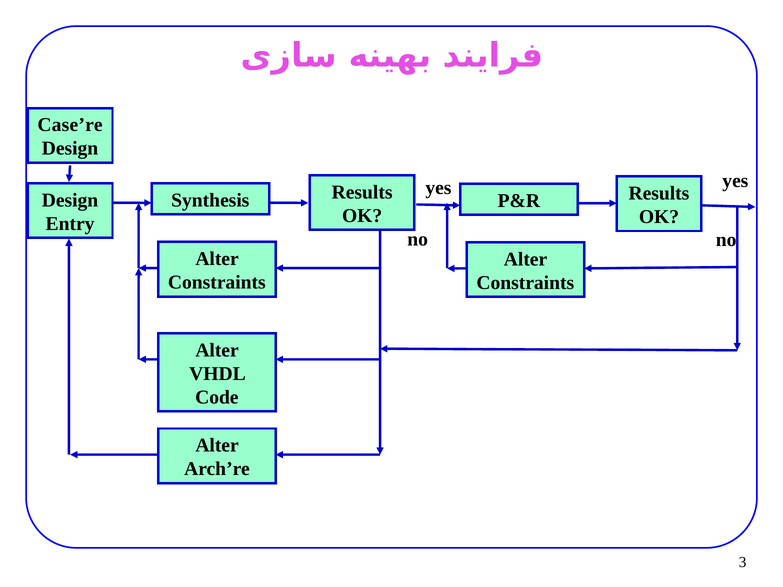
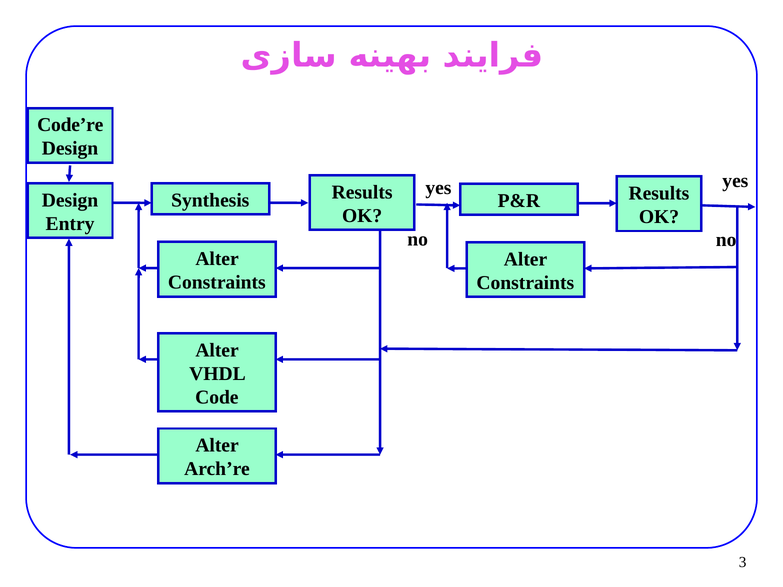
Case’re: Case’re -> Code’re
